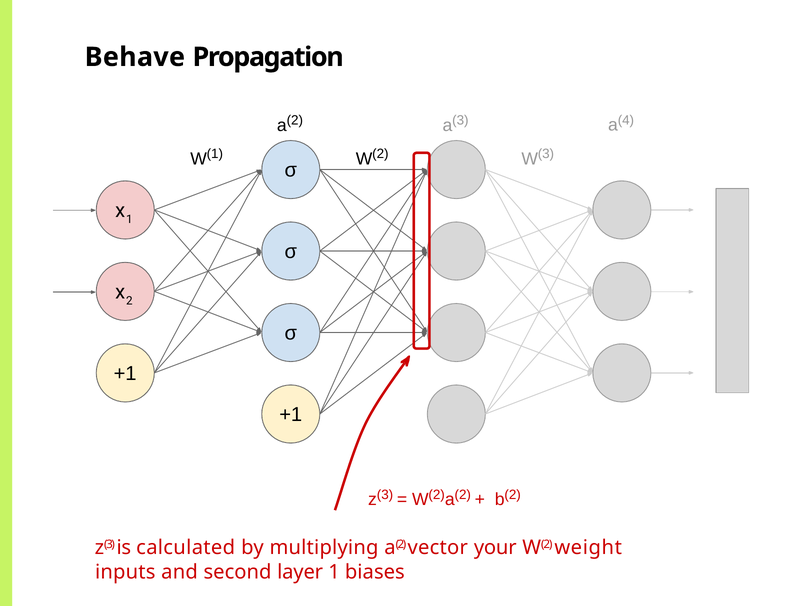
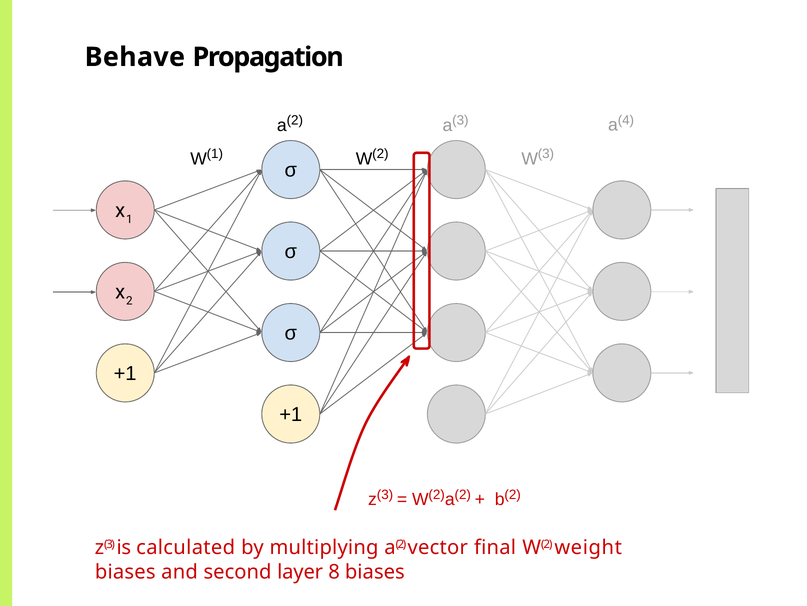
your: your -> final
inputs at (125, 571): inputs -> biases
layer 1: 1 -> 8
